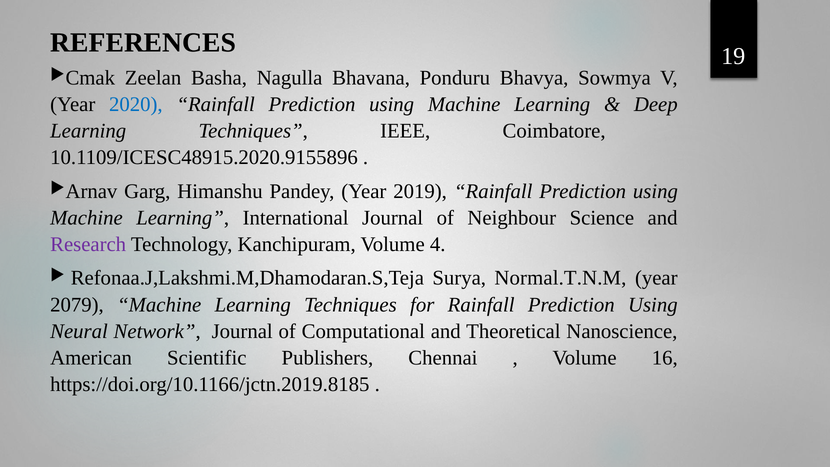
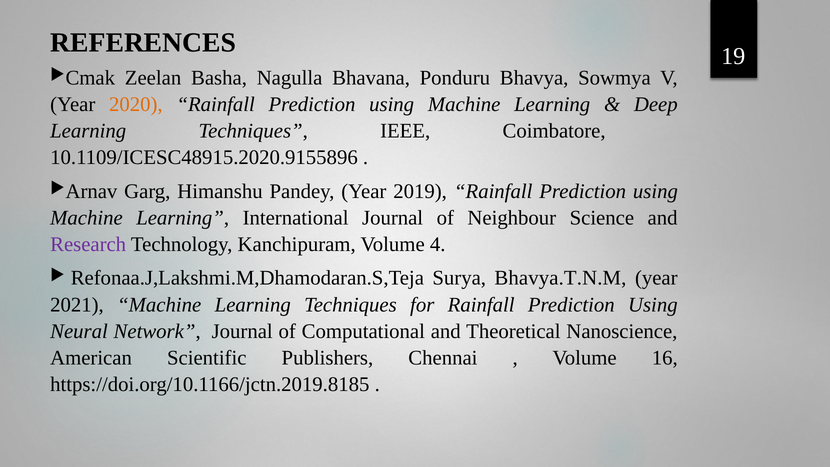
2020 colour: blue -> orange
Normal.T.N.M: Normal.T.N.M -> Bhavya.T.N.M
2079: 2079 -> 2021
